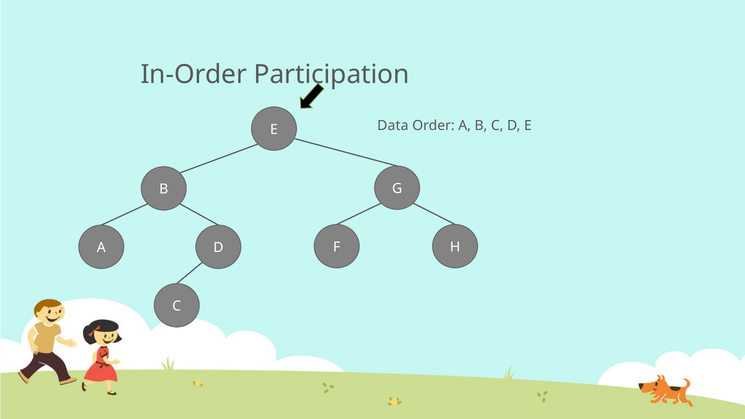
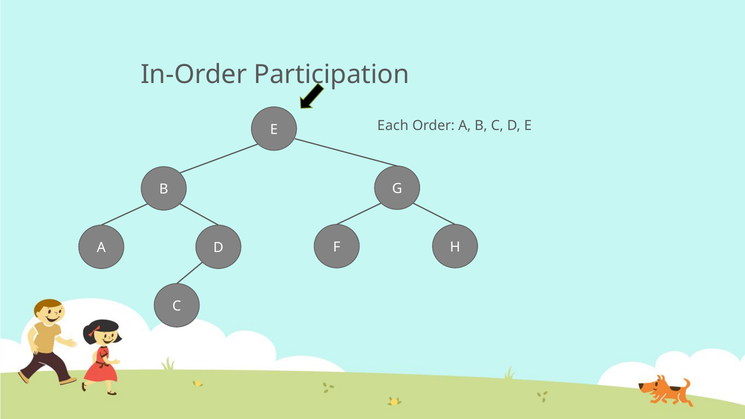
Data: Data -> Each
